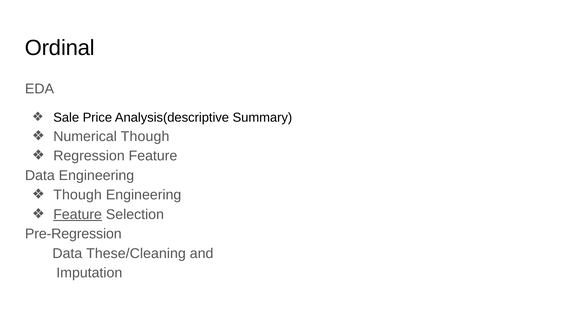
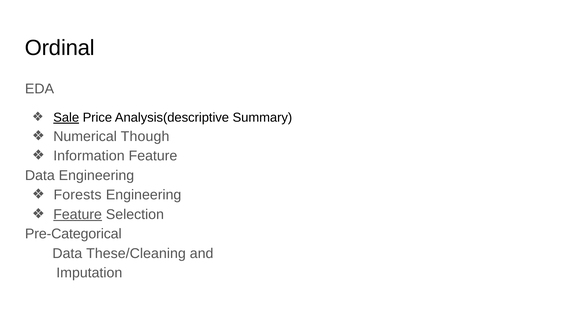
Sale underline: none -> present
Regression: Regression -> Information
Though at (78, 195): Though -> Forests
Pre-Regression: Pre-Regression -> Pre-Categorical
